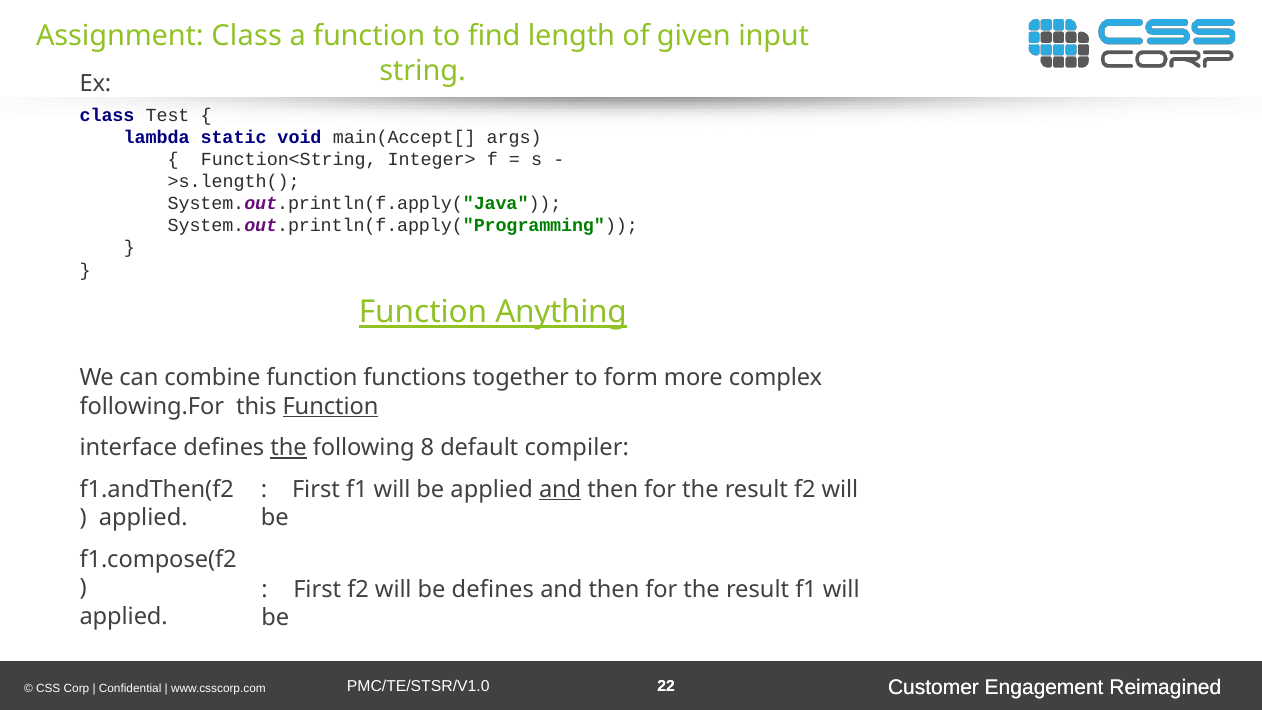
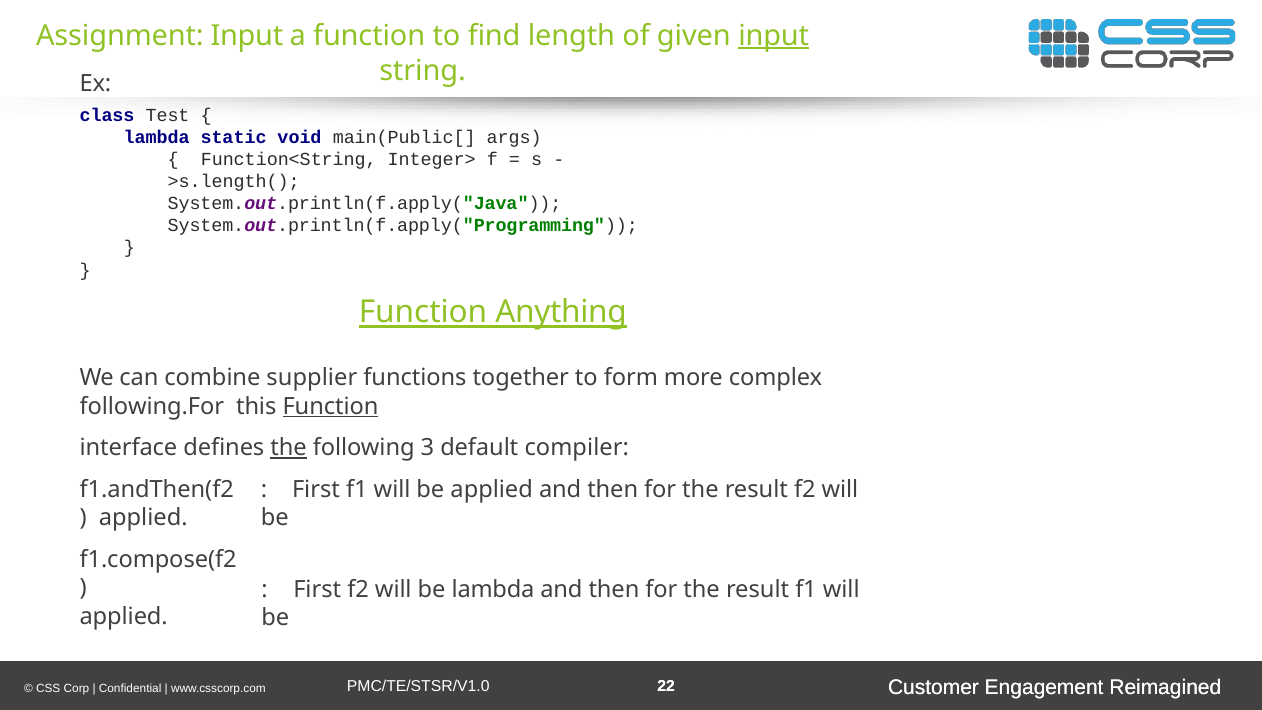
Assignment Class: Class -> Input
input at (774, 36) underline: none -> present
main(Accept[: main(Accept[ -> main(Public[
combine function: function -> supplier
8: 8 -> 3
and at (560, 489) underline: present -> none
be defines: defines -> lambda
